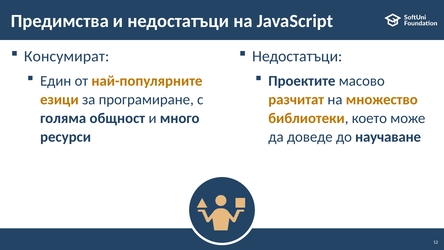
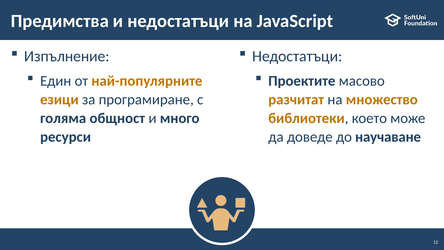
Консумират: Консумират -> Изпълнение
